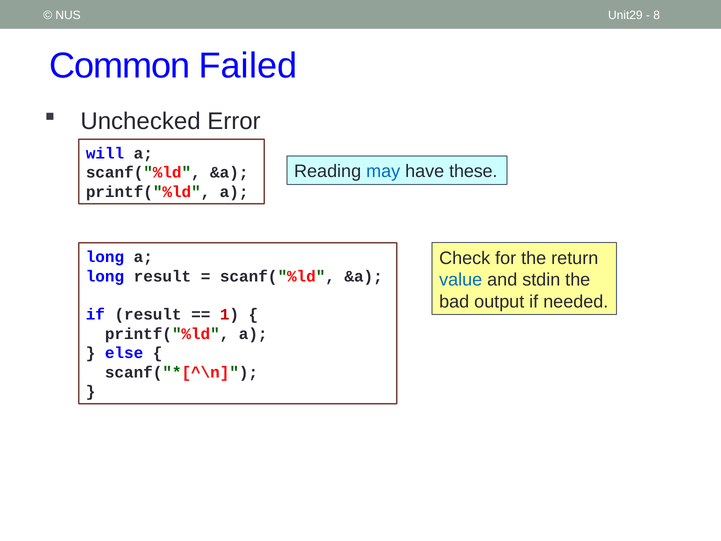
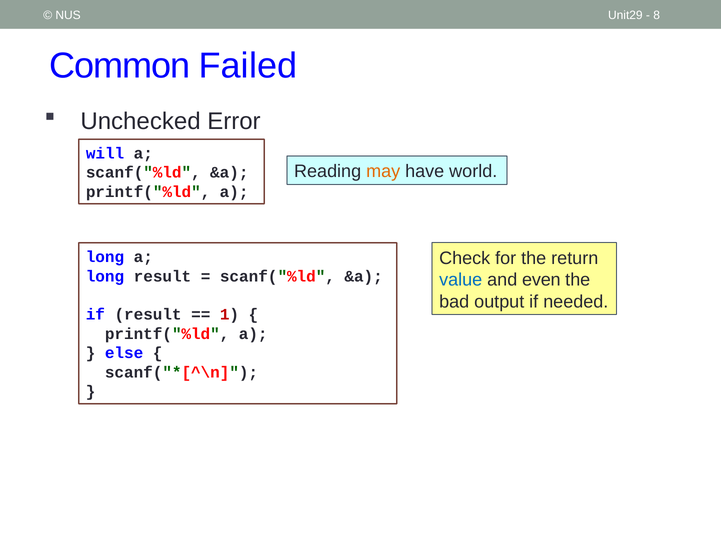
may colour: blue -> orange
these: these -> world
stdin: stdin -> even
